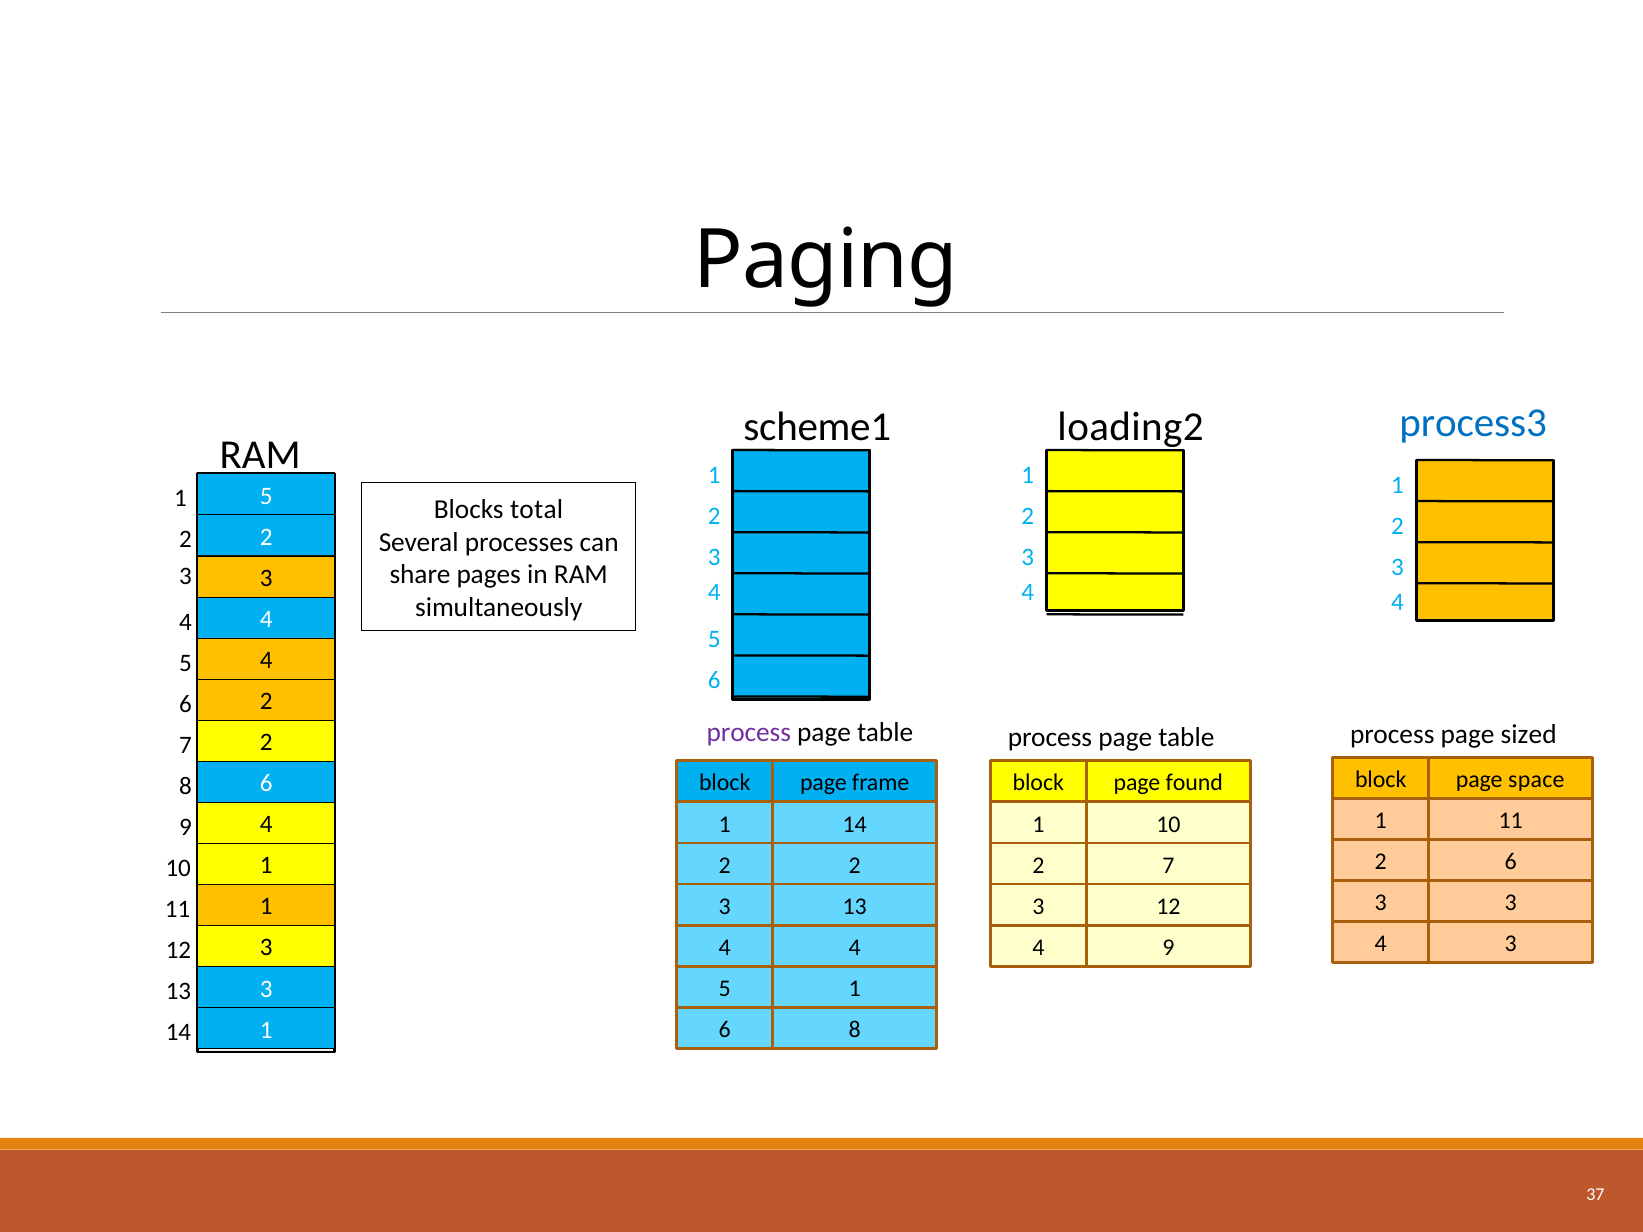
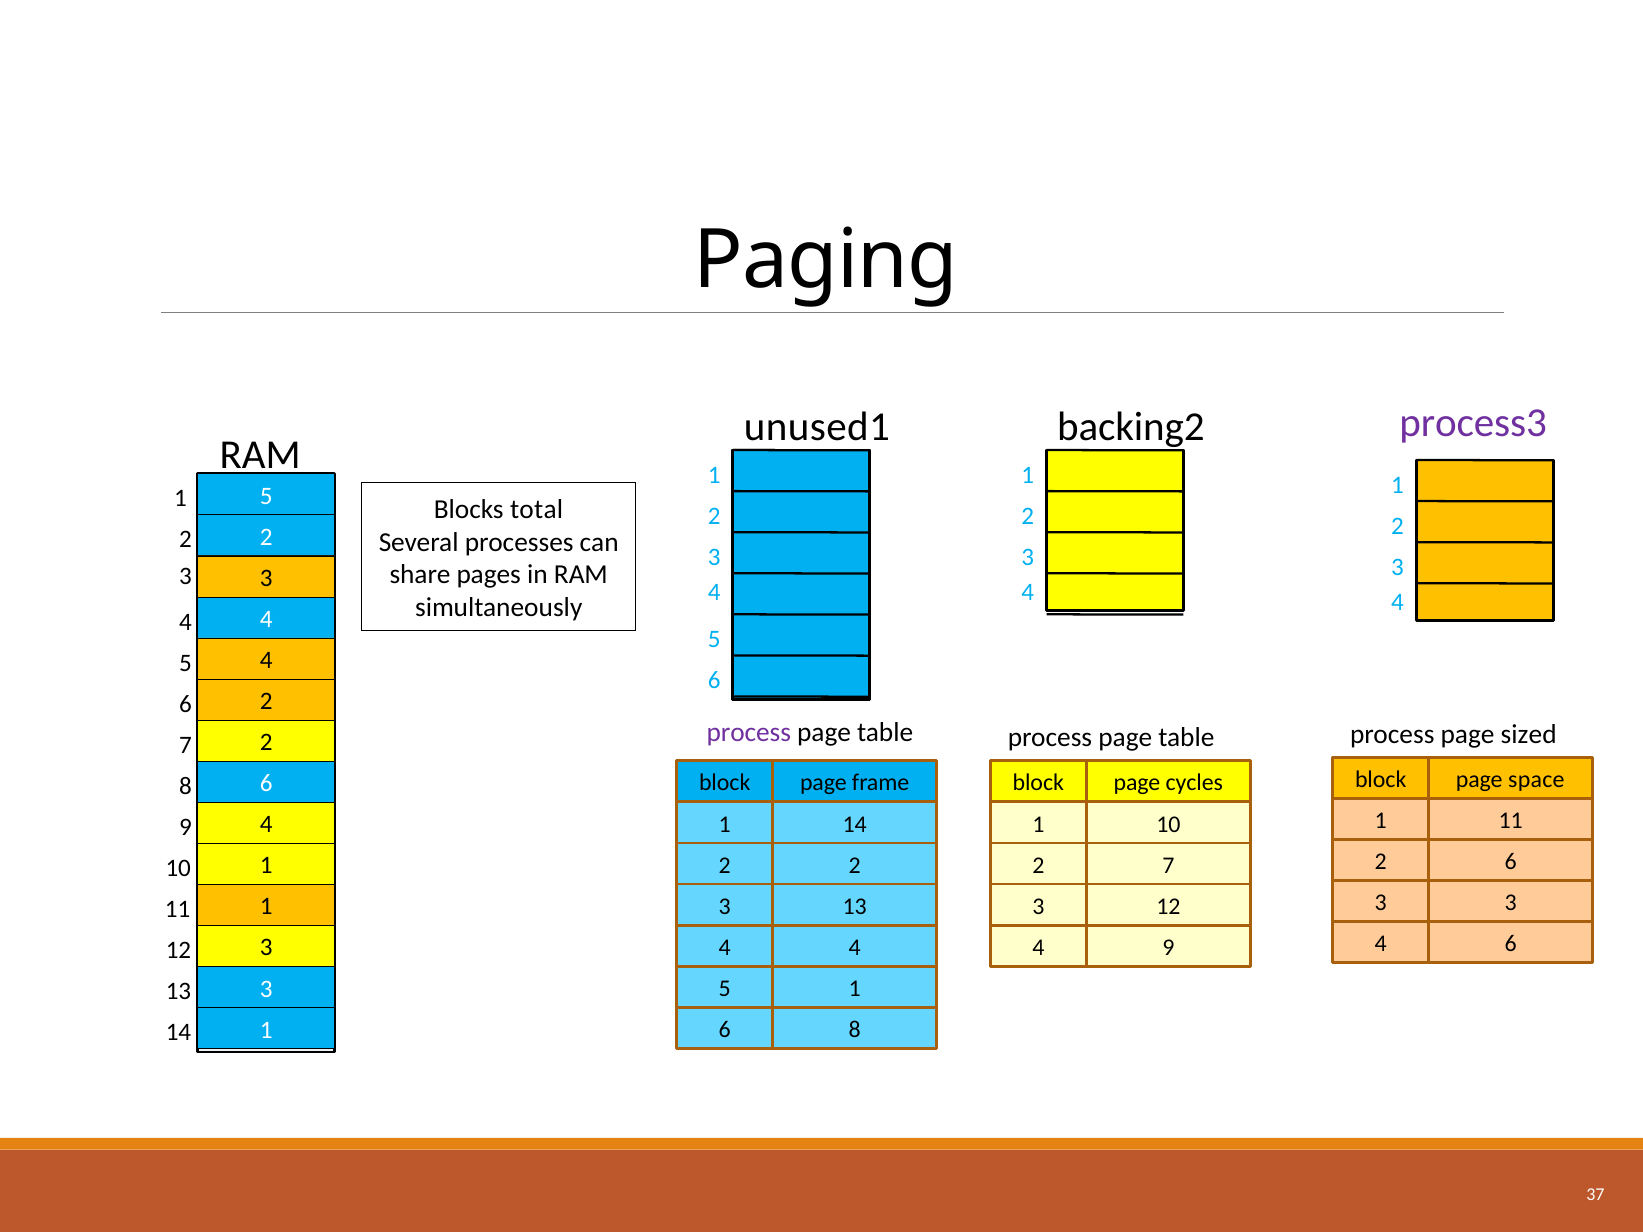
process3 colour: blue -> purple
scheme1: scheme1 -> unused1
loading2: loading2 -> backing2
found: found -> cycles
4 3: 3 -> 6
